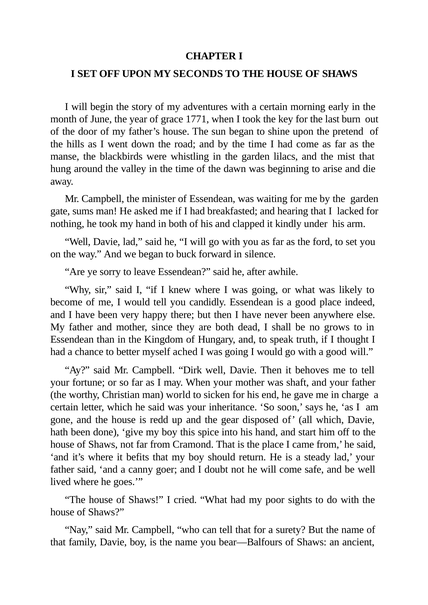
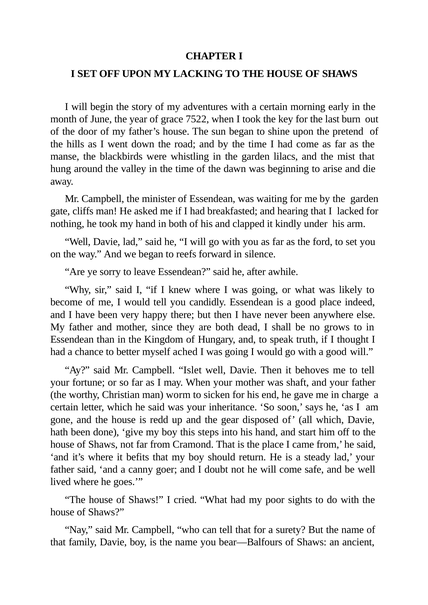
SECONDS: SECONDS -> LACKING
1771: 1771 -> 7522
sums: sums -> cliffs
buck: buck -> reefs
Dirk: Dirk -> Islet
world: world -> worm
spice: spice -> steps
